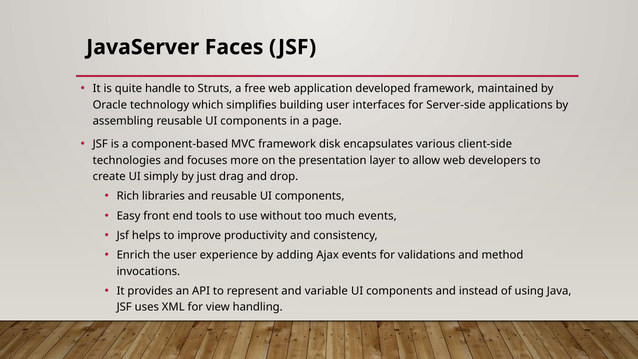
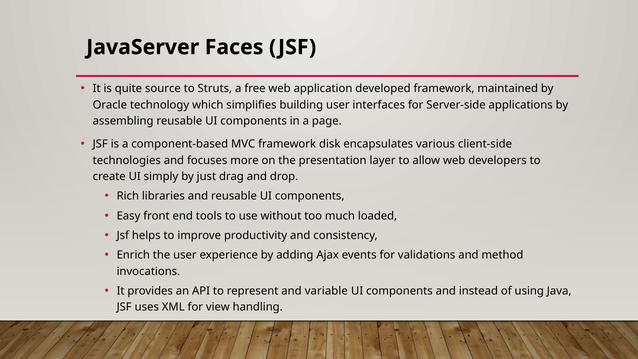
handle: handle -> source
much events: events -> loaded
